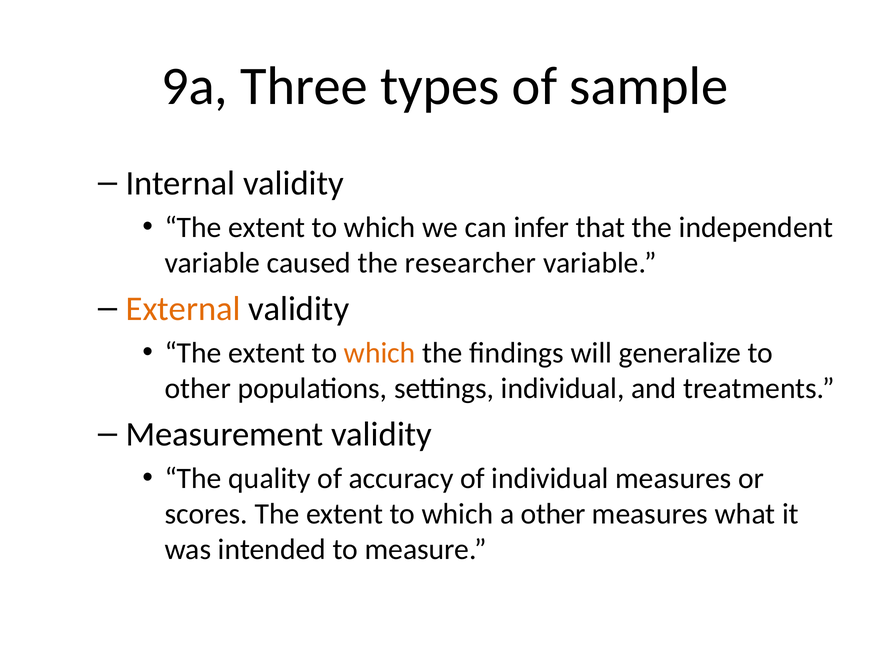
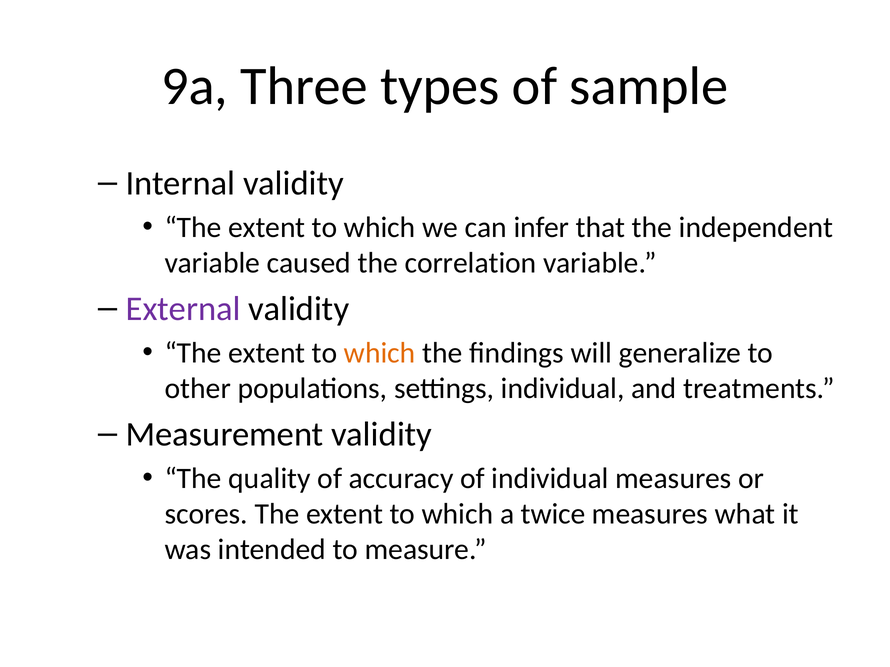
researcher: researcher -> correlation
External colour: orange -> purple
a other: other -> twice
